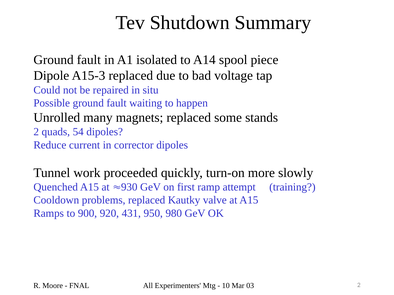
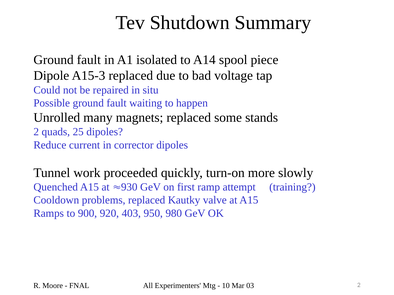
54: 54 -> 25
431: 431 -> 403
